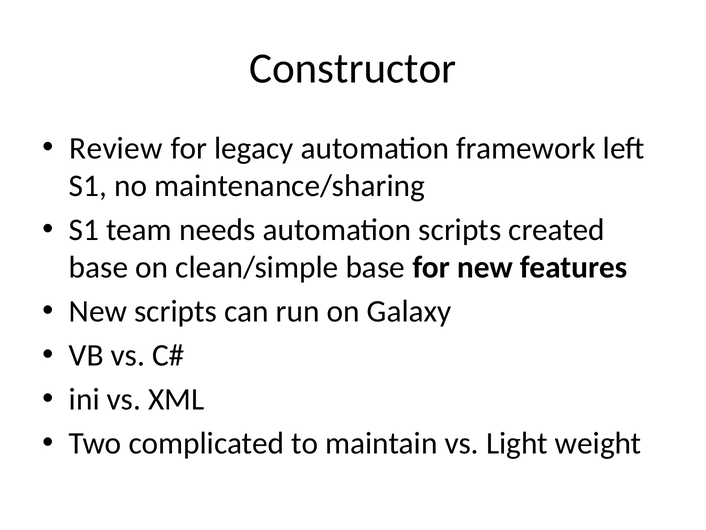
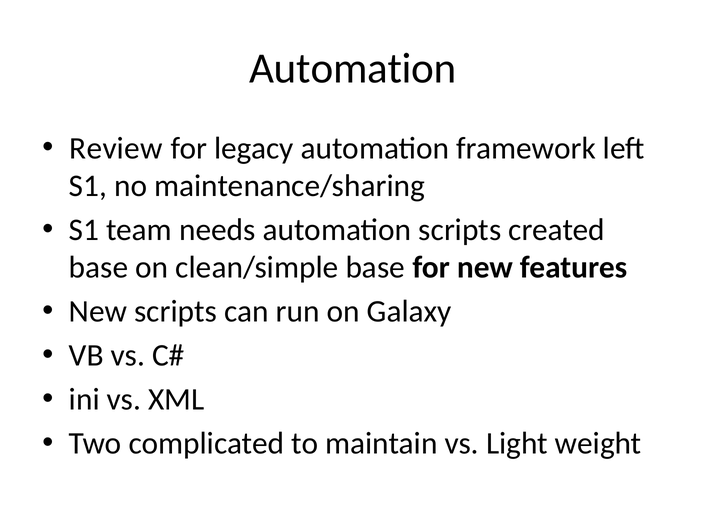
Constructor at (353, 68): Constructor -> Automation
